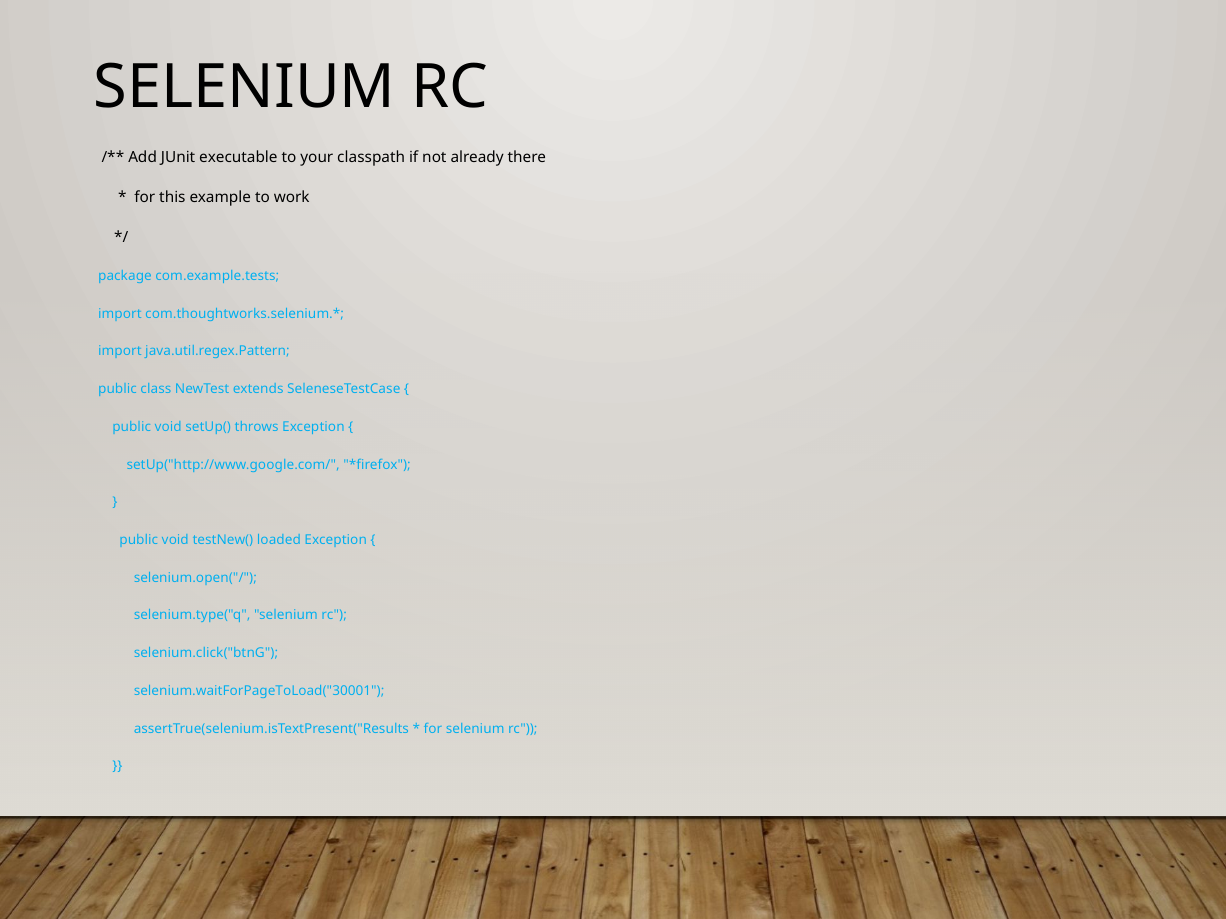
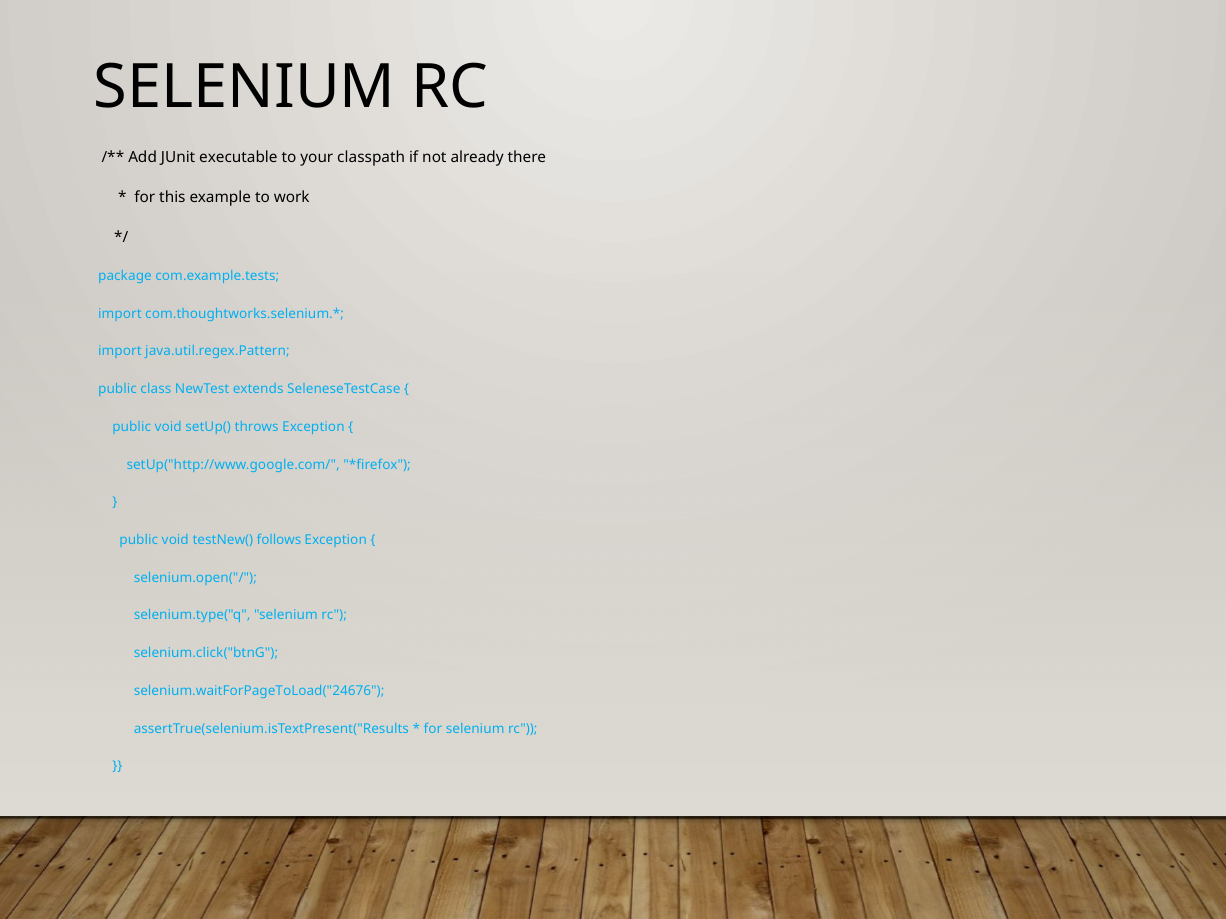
loaded: loaded -> follows
selenium.waitForPageToLoad("30001: selenium.waitForPageToLoad("30001 -> selenium.waitForPageToLoad("24676
